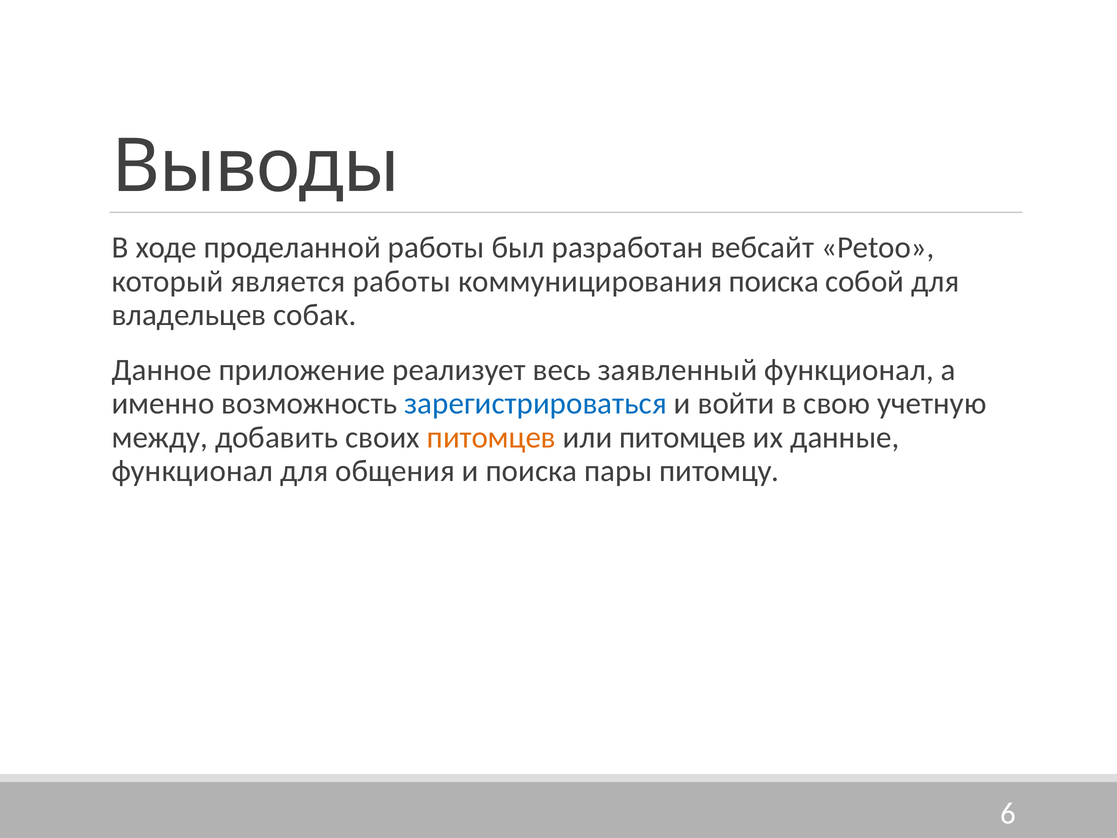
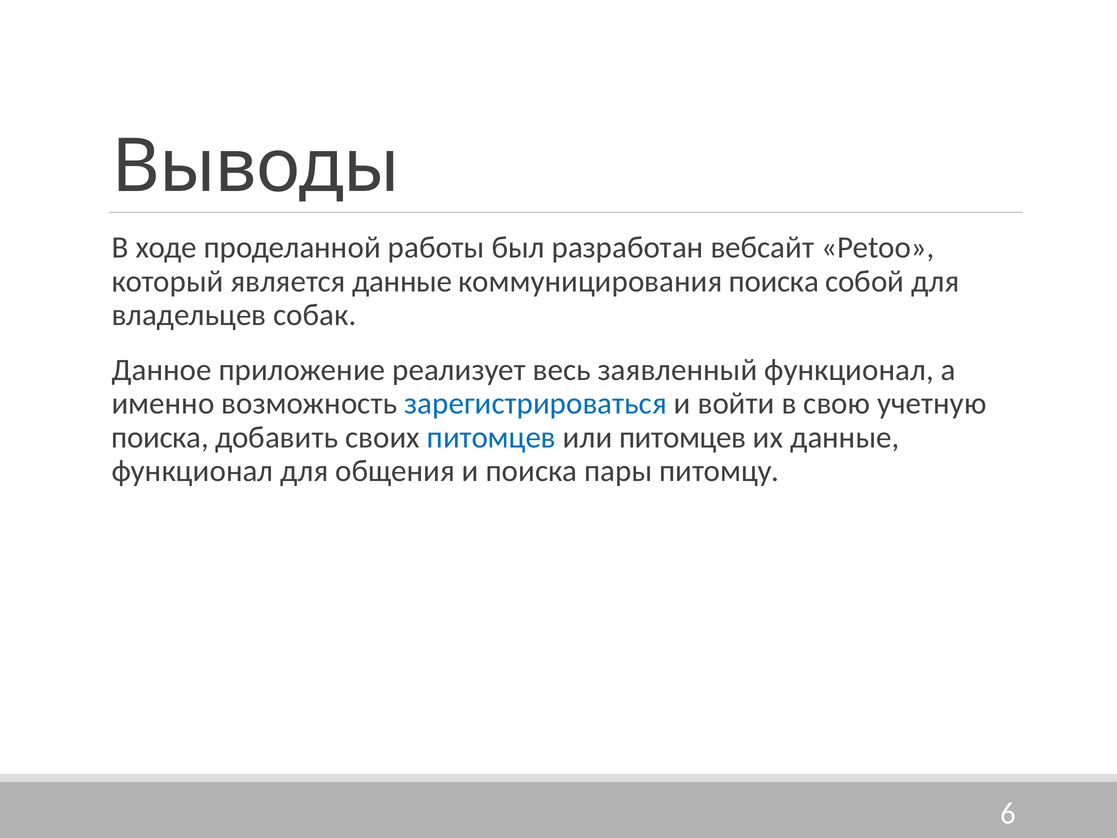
является работы: работы -> данные
между at (160, 437): между -> поиска
питомцев at (491, 437) colour: orange -> blue
